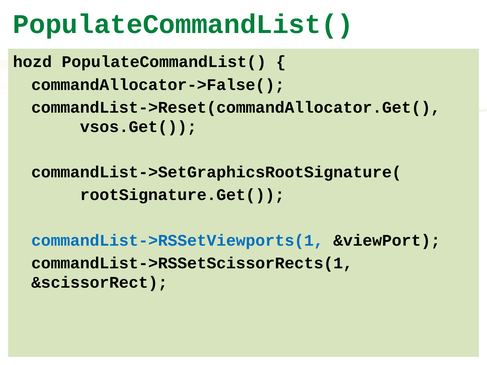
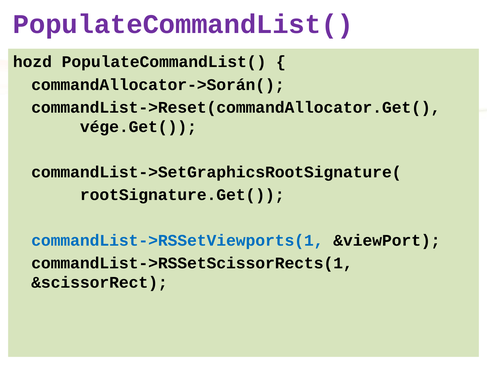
PopulateCommandList( at (183, 24) colour: green -> purple
commandAllocator->False(: commandAllocator->False( -> commandAllocator->Során(
vsos.Get(: vsos.Get( -> vége.Get(
